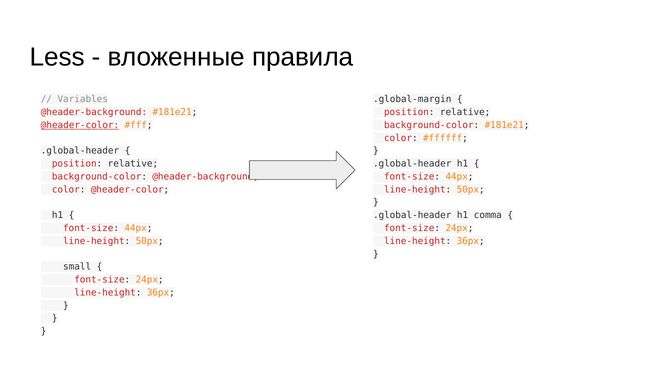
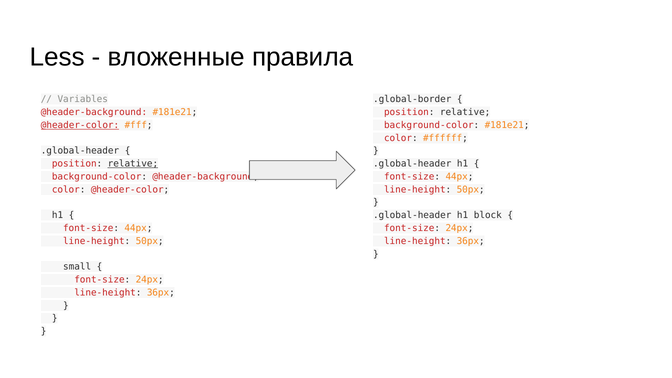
.global-margin: .global-margin -> .global-border
relative at (133, 164) underline: none -> present
comma: comma -> block
